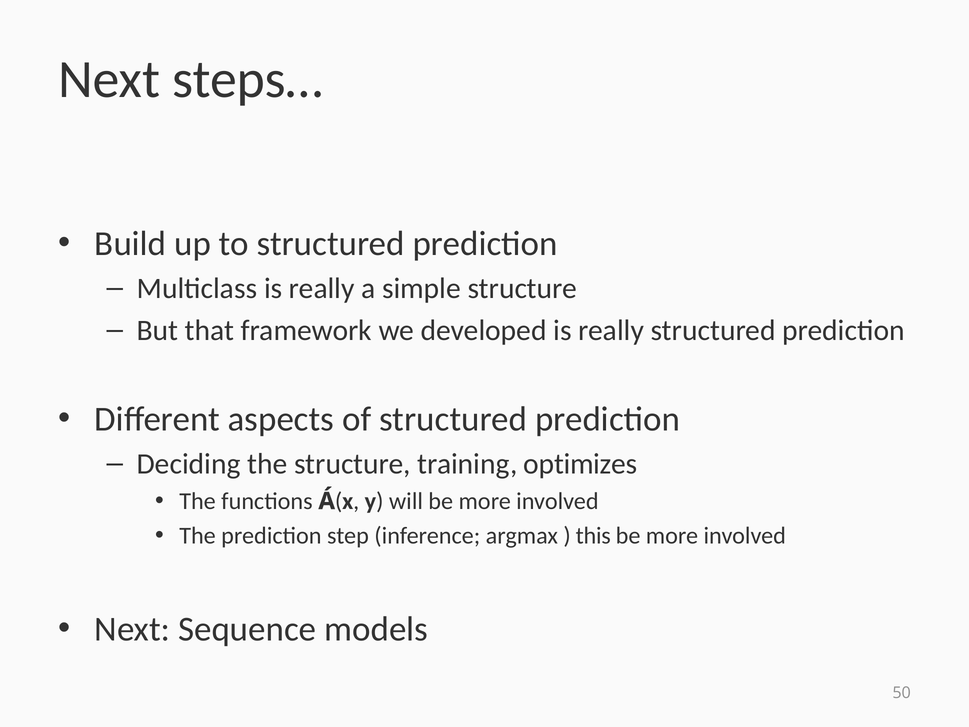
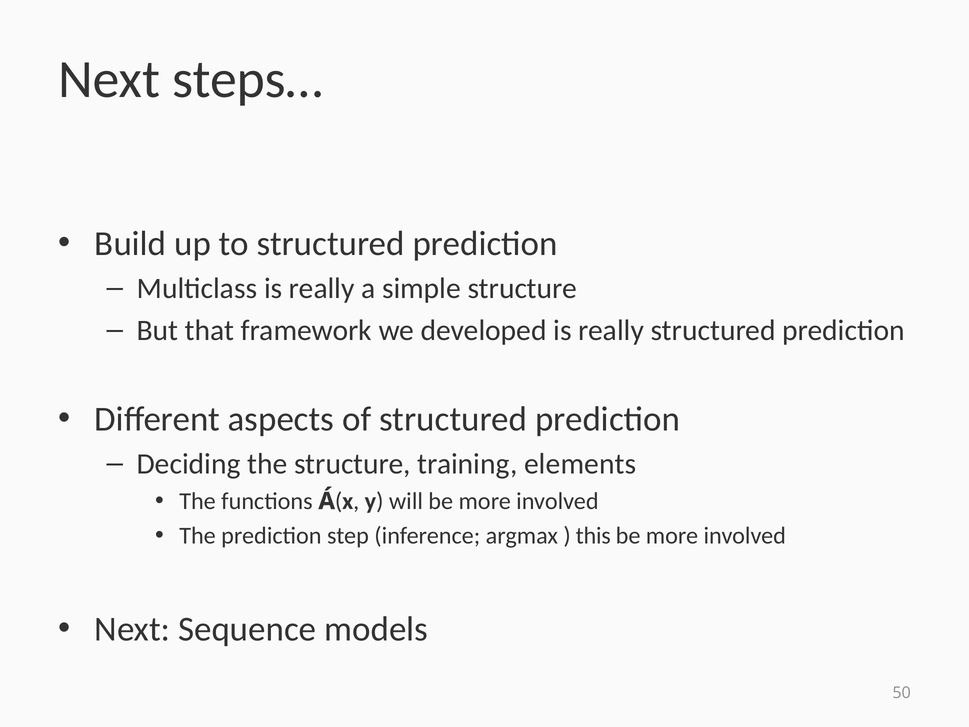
optimizes: optimizes -> elements
